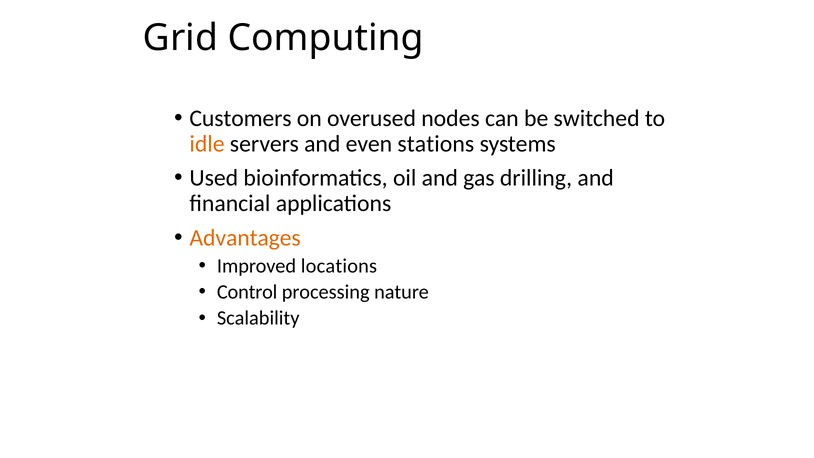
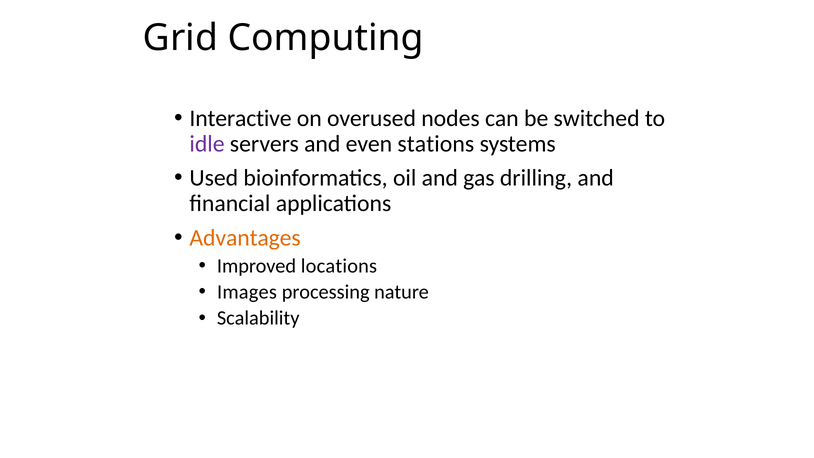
Customers: Customers -> Interactive
idle colour: orange -> purple
Control: Control -> Images
